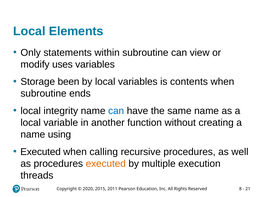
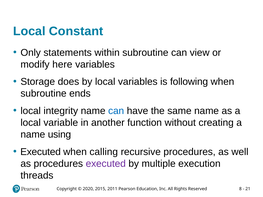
Elements: Elements -> Constant
uses: uses -> here
been: been -> does
contents: contents -> following
executed at (106, 164) colour: orange -> purple
